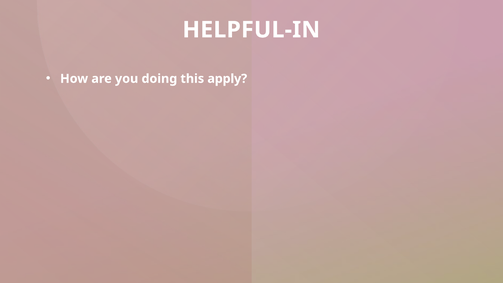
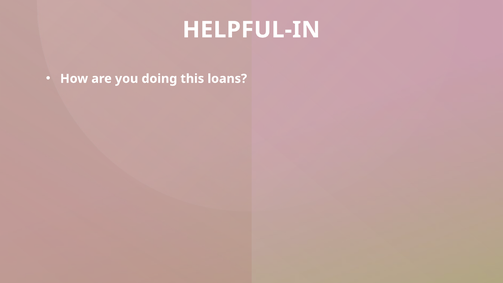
apply: apply -> loans
